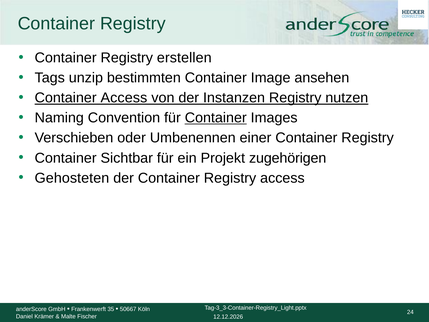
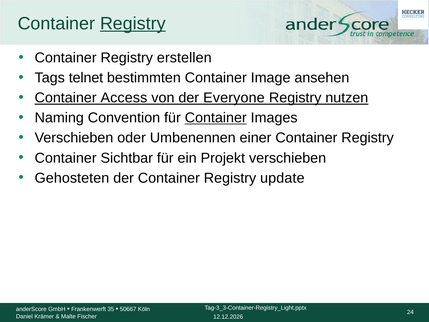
Registry at (133, 24) underline: none -> present
unzip: unzip -> telnet
Instanzen: Instanzen -> Everyone
Projekt zugehörigen: zugehörigen -> verschieben
Registry access: access -> update
